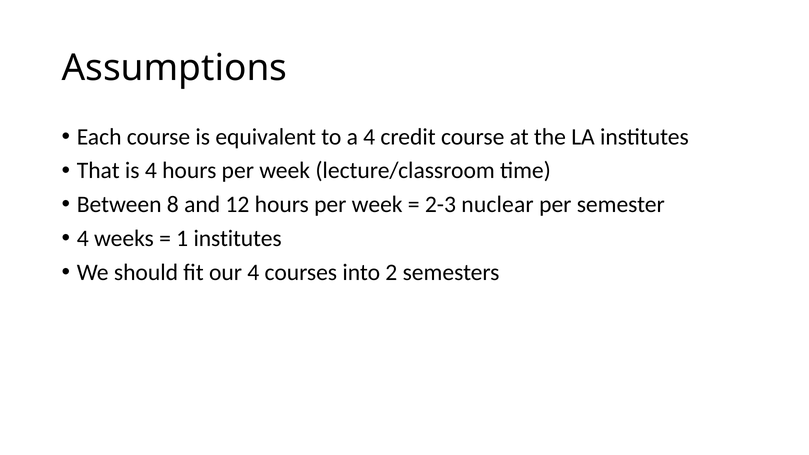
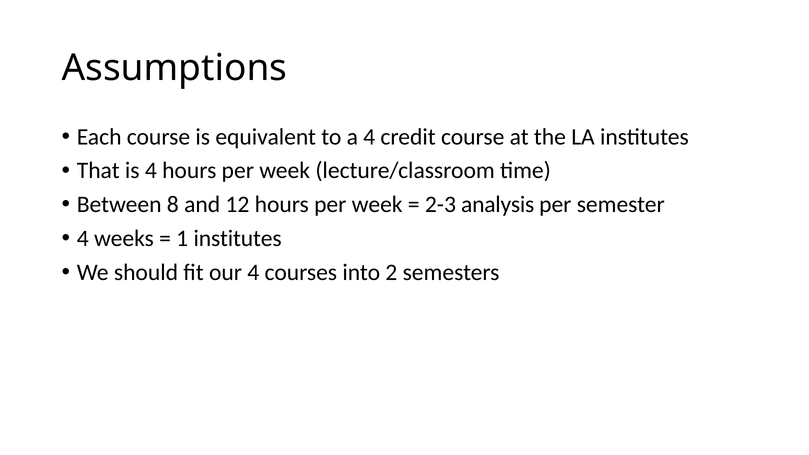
nuclear: nuclear -> analysis
